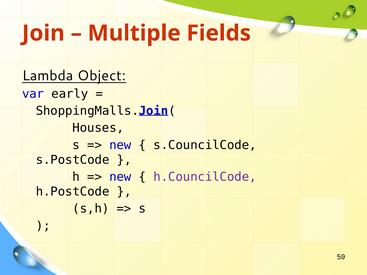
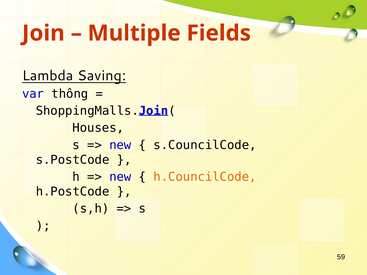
Object: Object -> Saving
early: early -> thông
h.CouncilCode colour: purple -> orange
